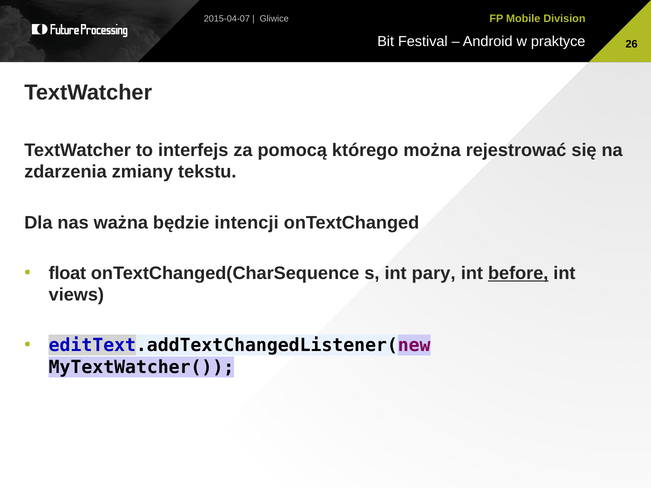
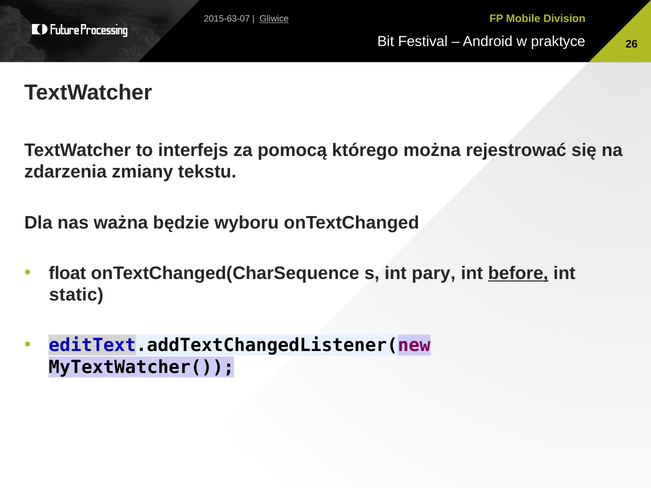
2015-04-07: 2015-04-07 -> 2015-63-07
Gliwice underline: none -> present
intencji: intencji -> wyboru
views: views -> static
